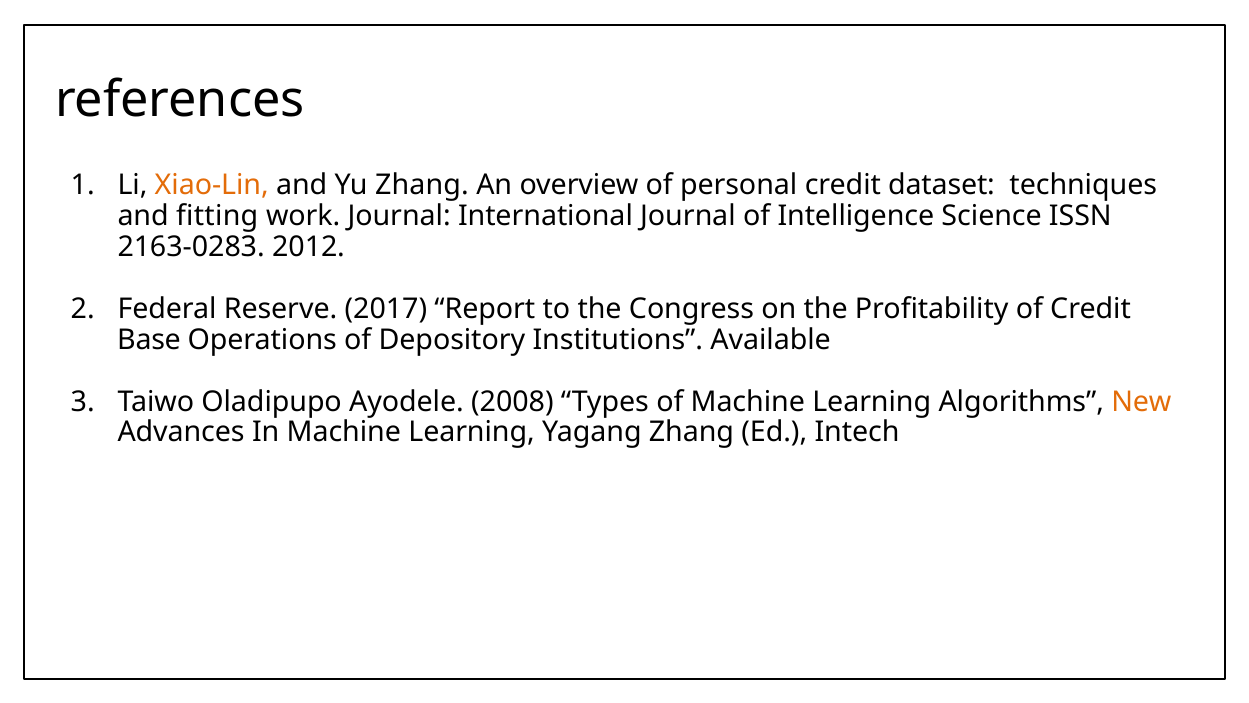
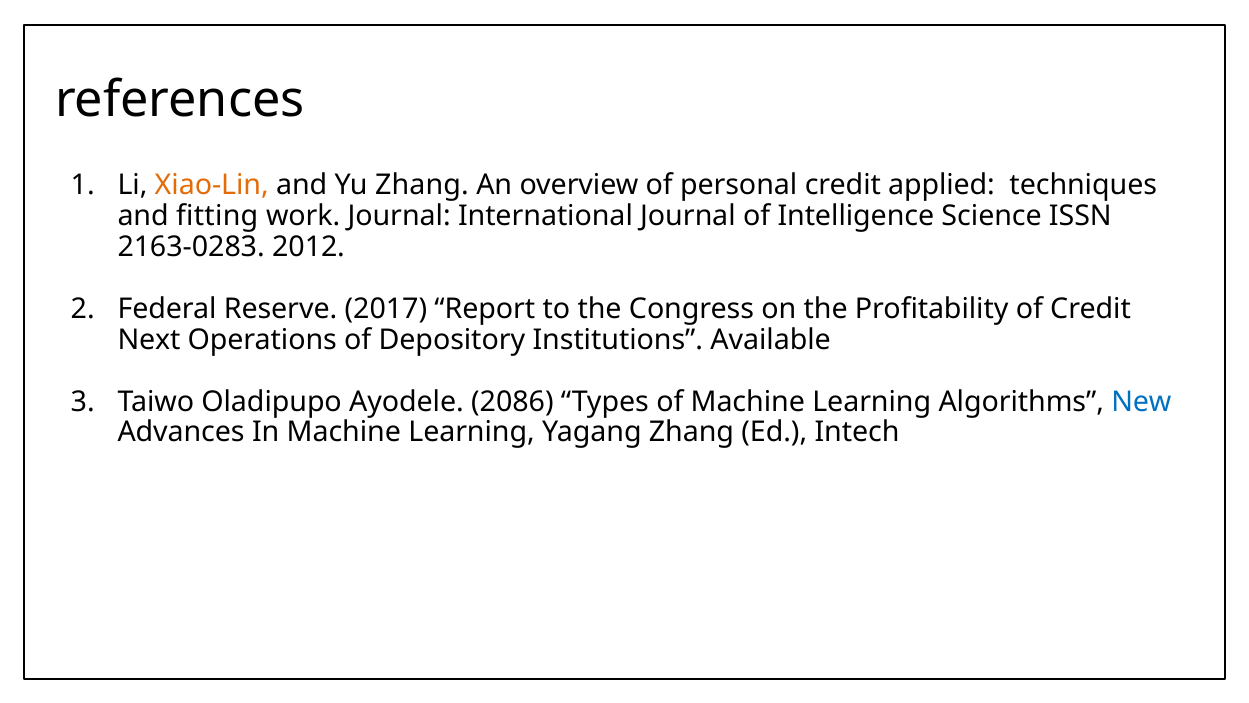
dataset: dataset -> applied
Base: Base -> Next
2008: 2008 -> 2086
New colour: orange -> blue
